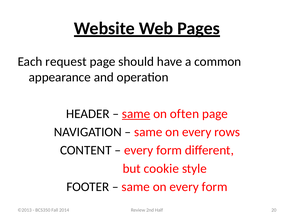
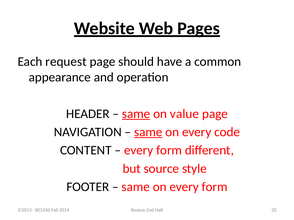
often: often -> value
same at (148, 132) underline: none -> present
rows: rows -> code
cookie: cookie -> source
